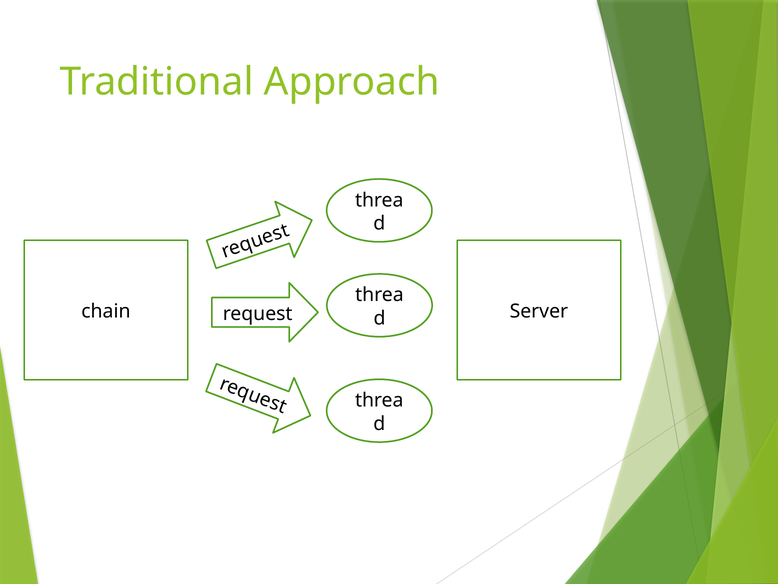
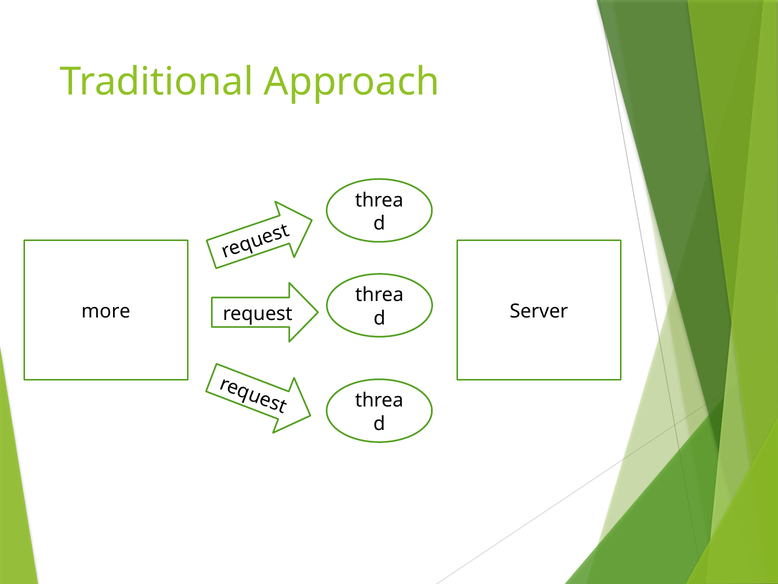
chain: chain -> more
